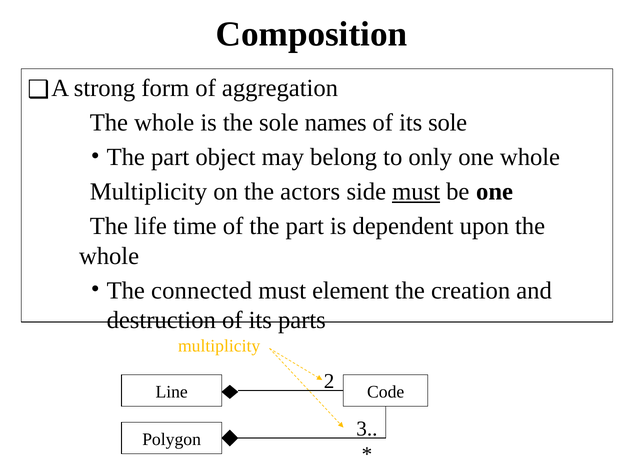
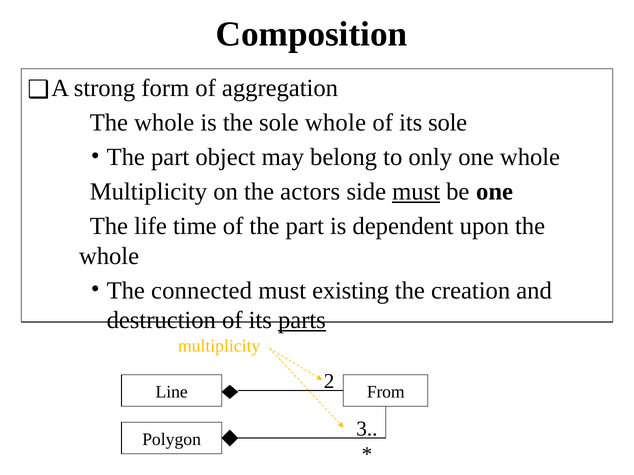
sole names: names -> whole
element: element -> existing
parts underline: none -> present
Code: Code -> From
